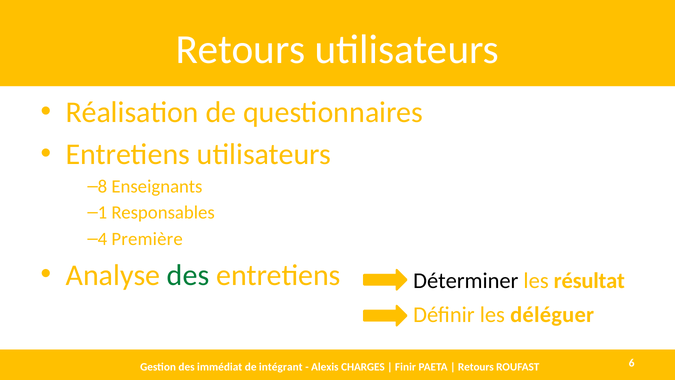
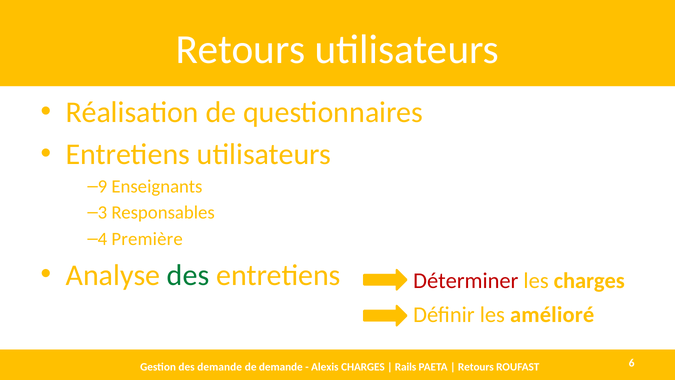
8: 8 -> 9
1: 1 -> 3
Déterminer colour: black -> red
les résultat: résultat -> charges
déléguer: déléguer -> amélioré
des immédiat: immédiat -> demande
de intégrant: intégrant -> demande
Finir: Finir -> Rails
